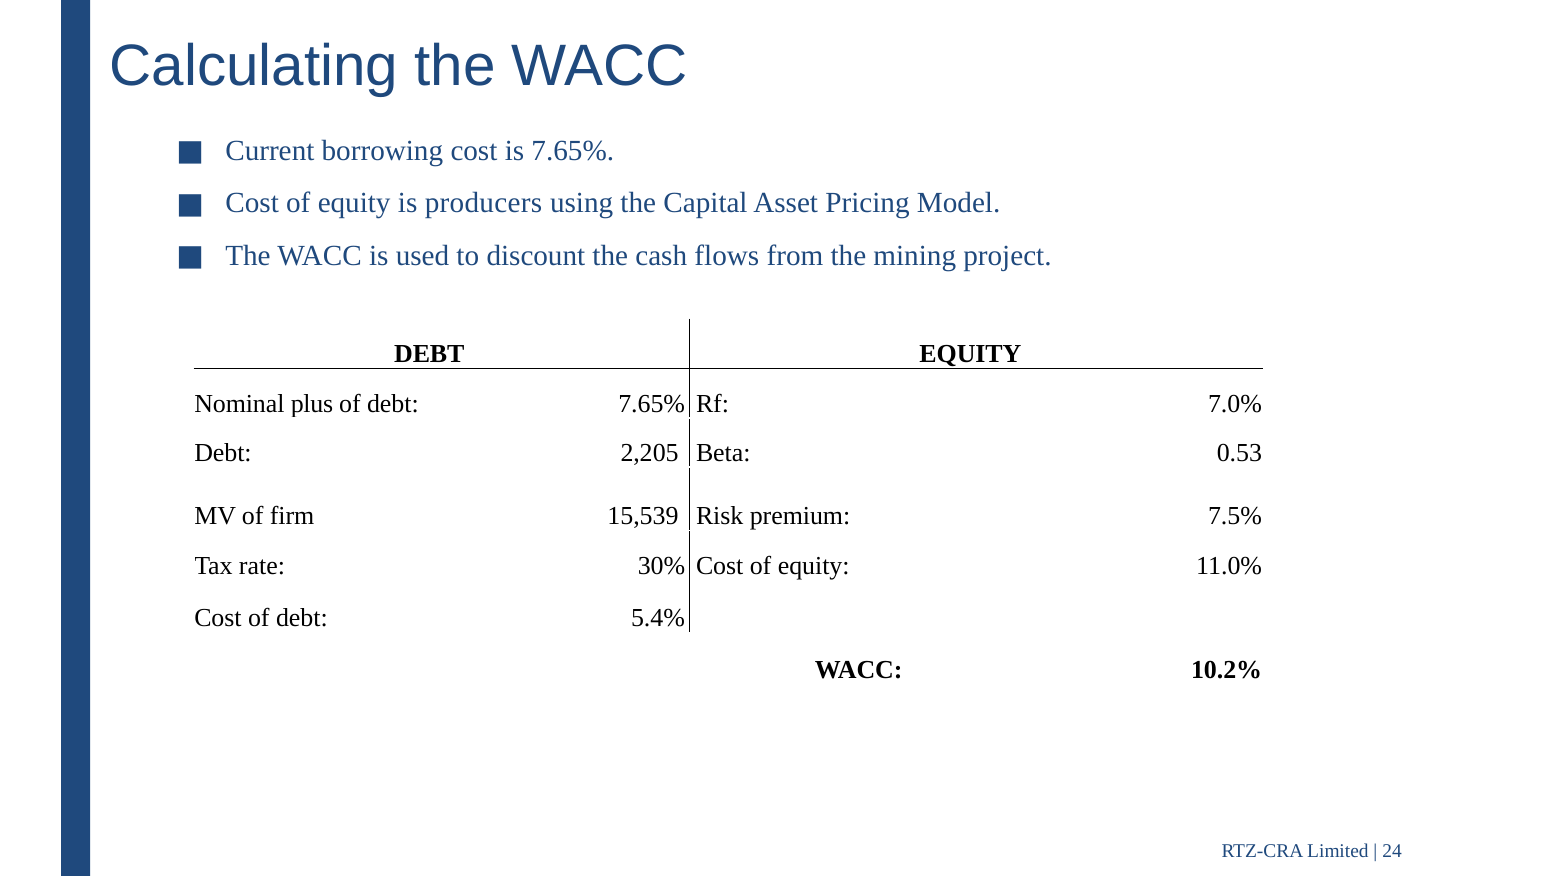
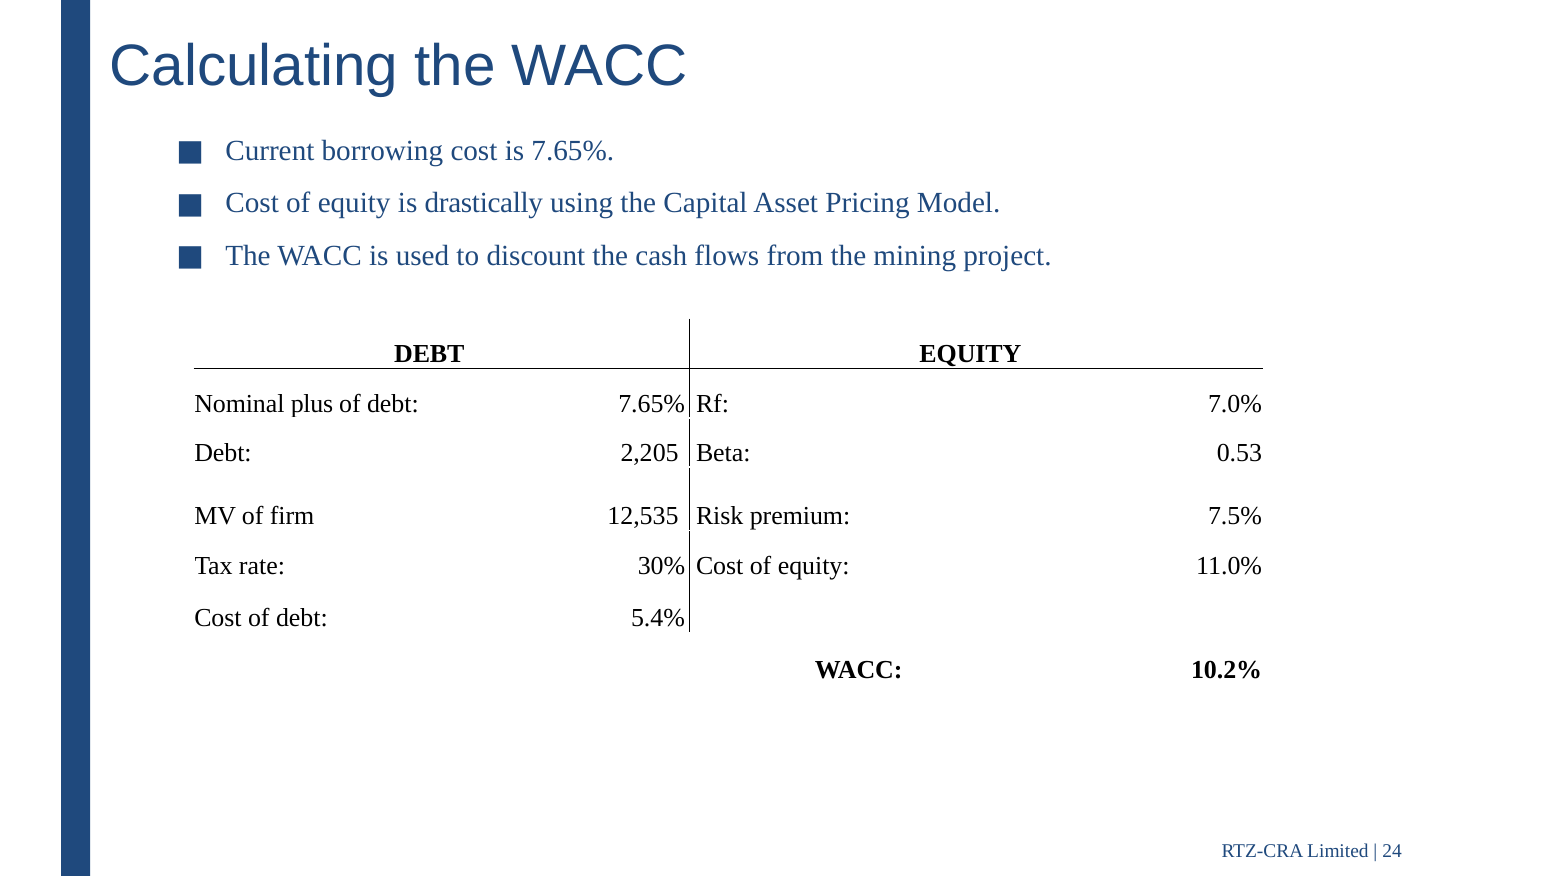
producers: producers -> drastically
15,539: 15,539 -> 12,535
